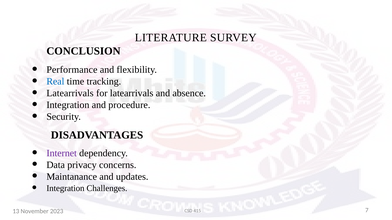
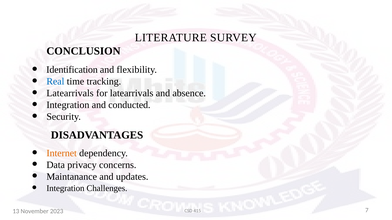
Performance: Performance -> Identification
procedure: procedure -> conducted
Internet colour: purple -> orange
